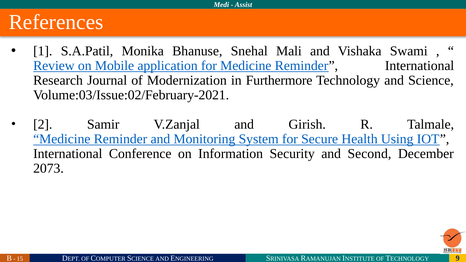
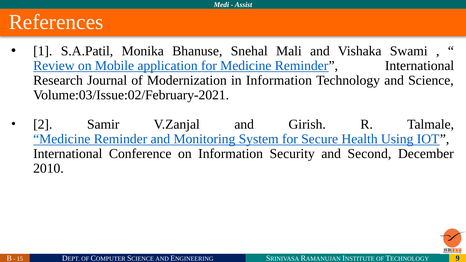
in Furthermore: Furthermore -> Information
2073: 2073 -> 2010
